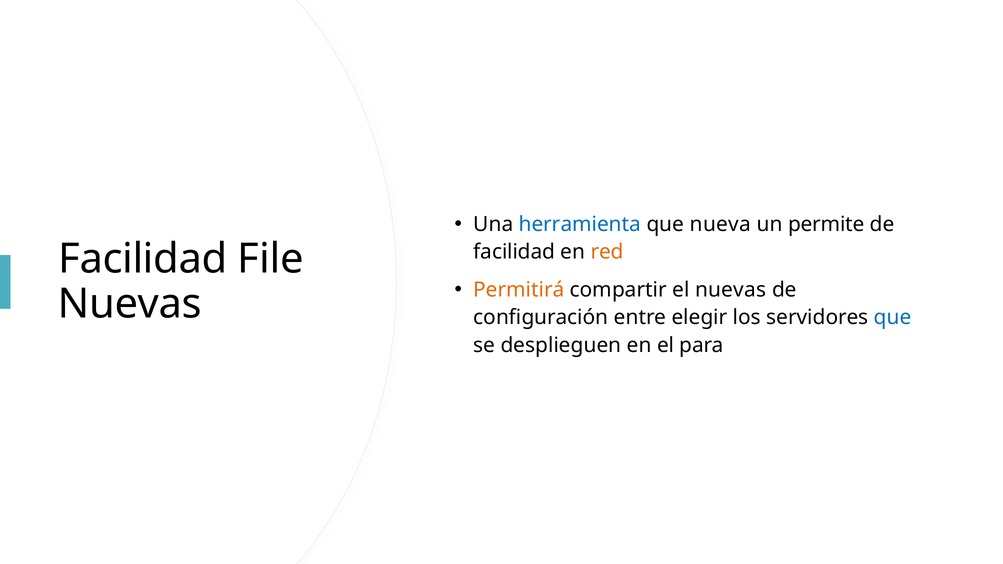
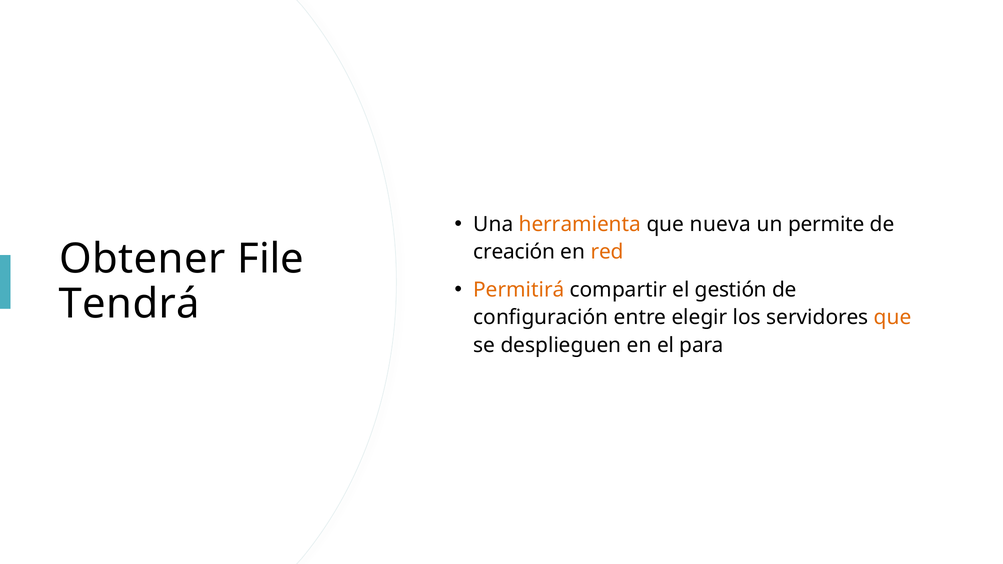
herramienta colour: blue -> orange
facilidad at (514, 252): facilidad -> creación
Facilidad at (143, 259): Facilidad -> Obtener
el nuevas: nuevas -> gestión
Nuevas at (130, 304): Nuevas -> Tendrá
que at (893, 318) colour: blue -> orange
